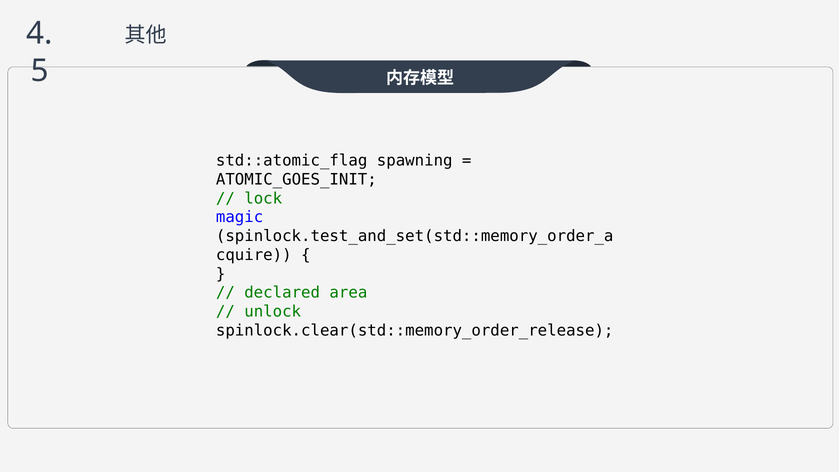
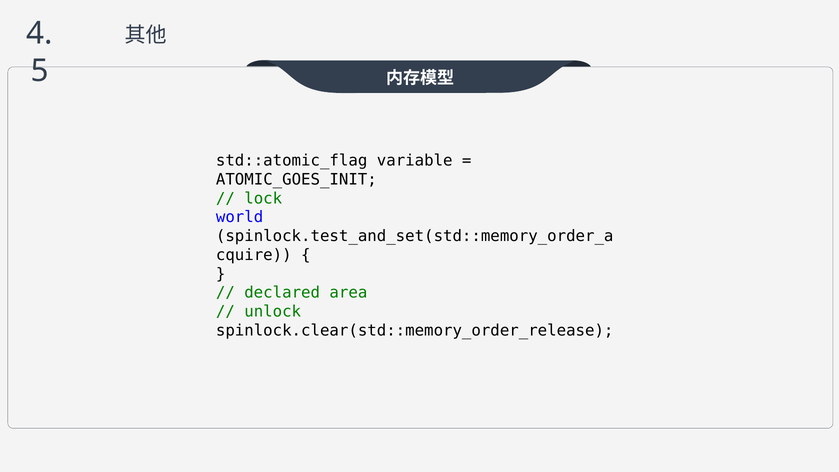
spawning: spawning -> variable
magic: magic -> world
